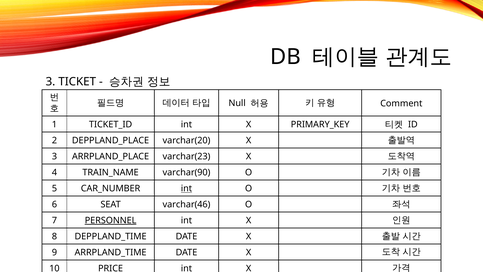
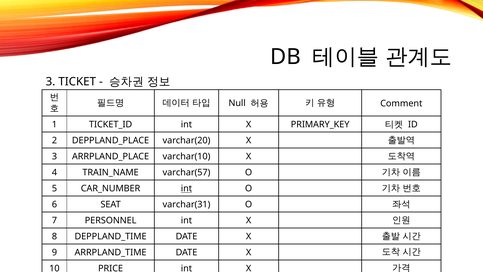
varchar(23: varchar(23 -> varchar(10
varchar(90: varchar(90 -> varchar(57
varchar(46: varchar(46 -> varchar(31
PERSONNEL underline: present -> none
